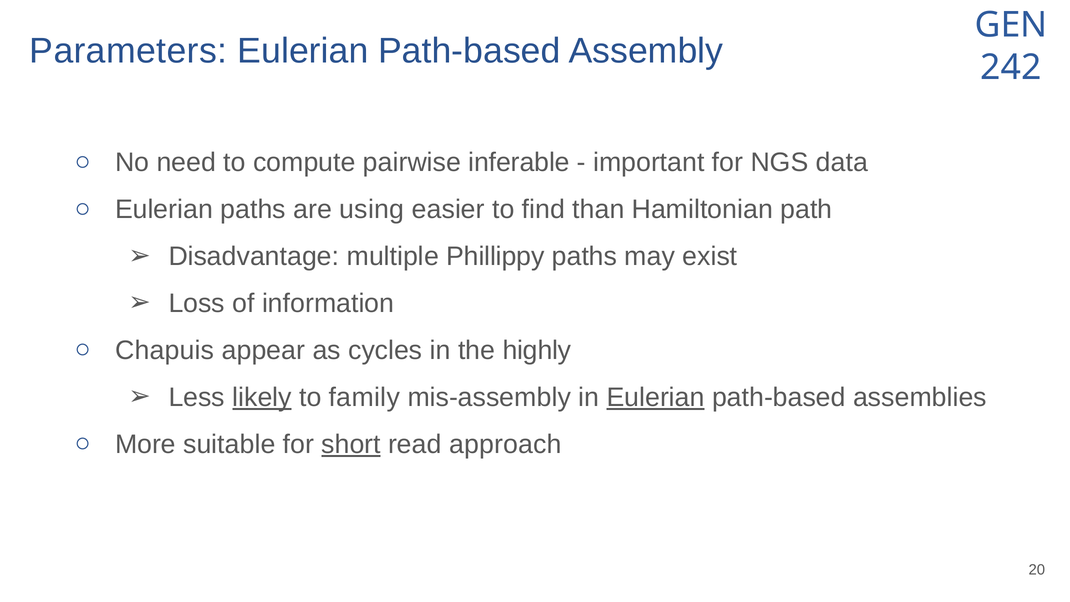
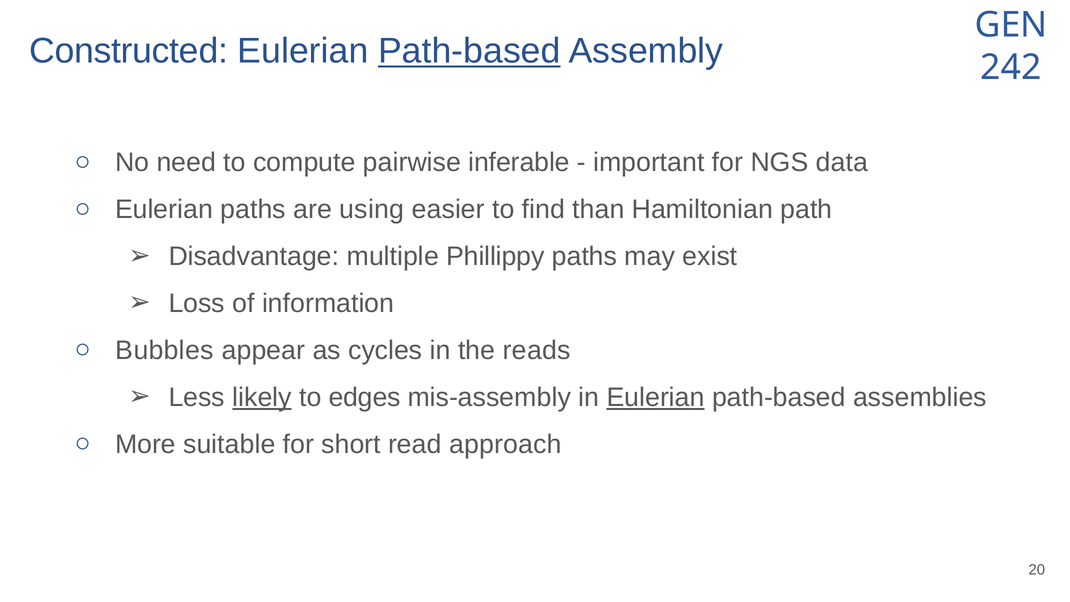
Parameters: Parameters -> Constructed
Path-based at (469, 51) underline: none -> present
Chapuis: Chapuis -> Bubbles
highly: highly -> reads
family: family -> edges
short underline: present -> none
